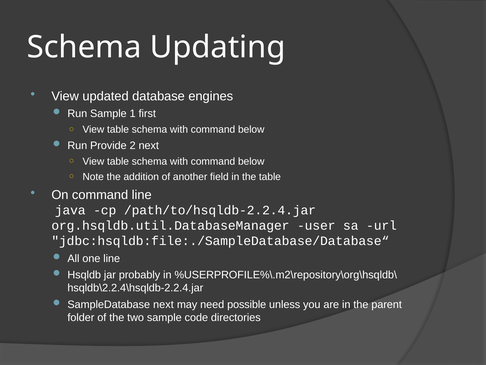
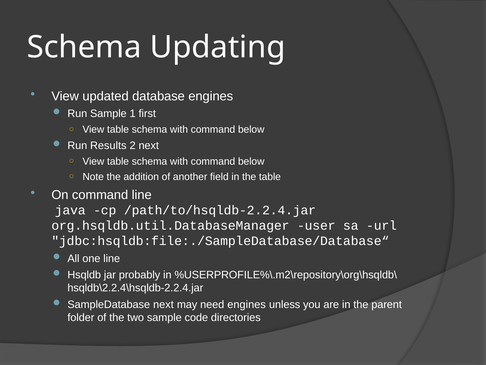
Provide: Provide -> Results
need possible: possible -> engines
